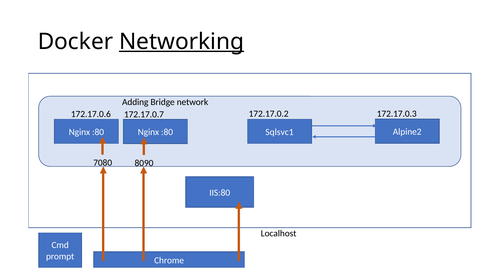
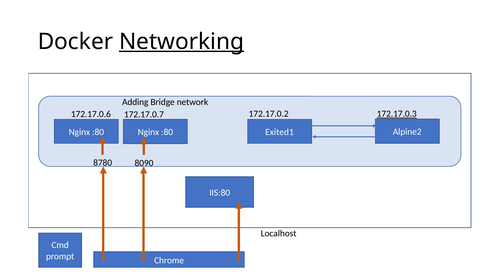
172.17.0.3 underline: none -> present
Sqlsvc1: Sqlsvc1 -> Exited1
7080: 7080 -> 8780
